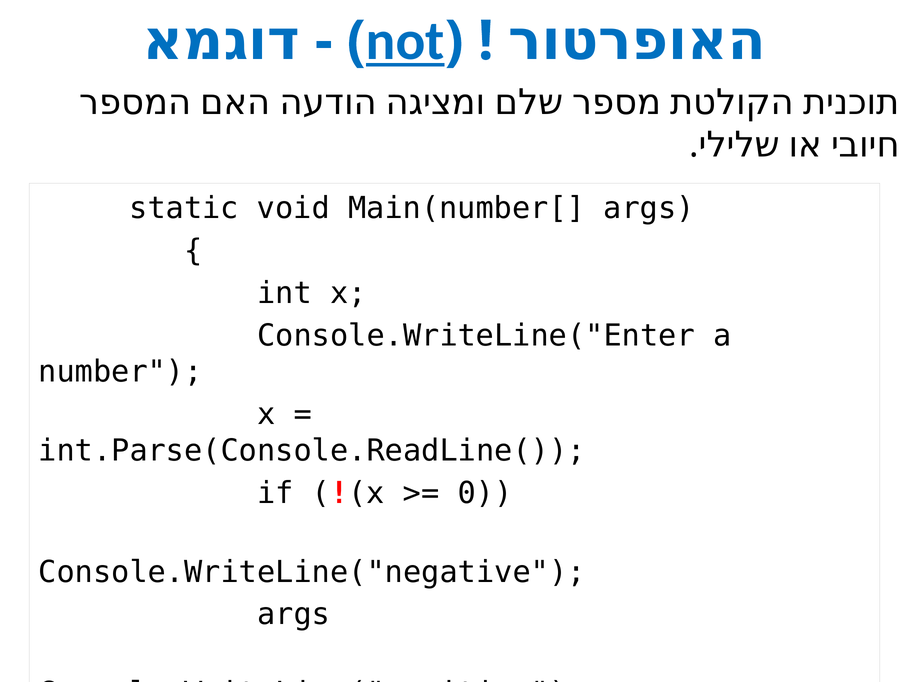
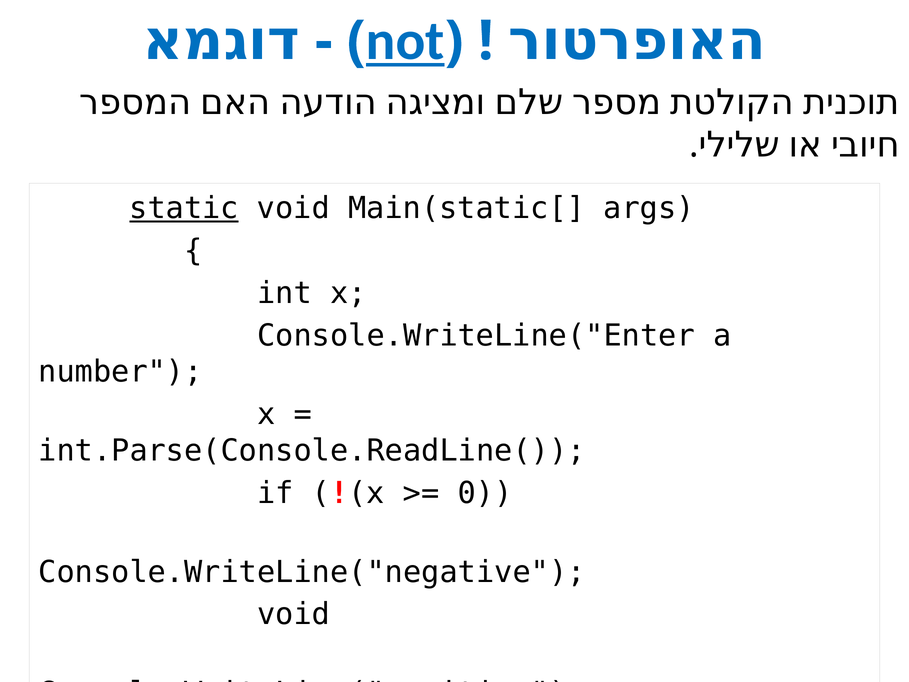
static underline: none -> present
Main(number[: Main(number[ -> Main(static[
args at (294, 614): args -> void
